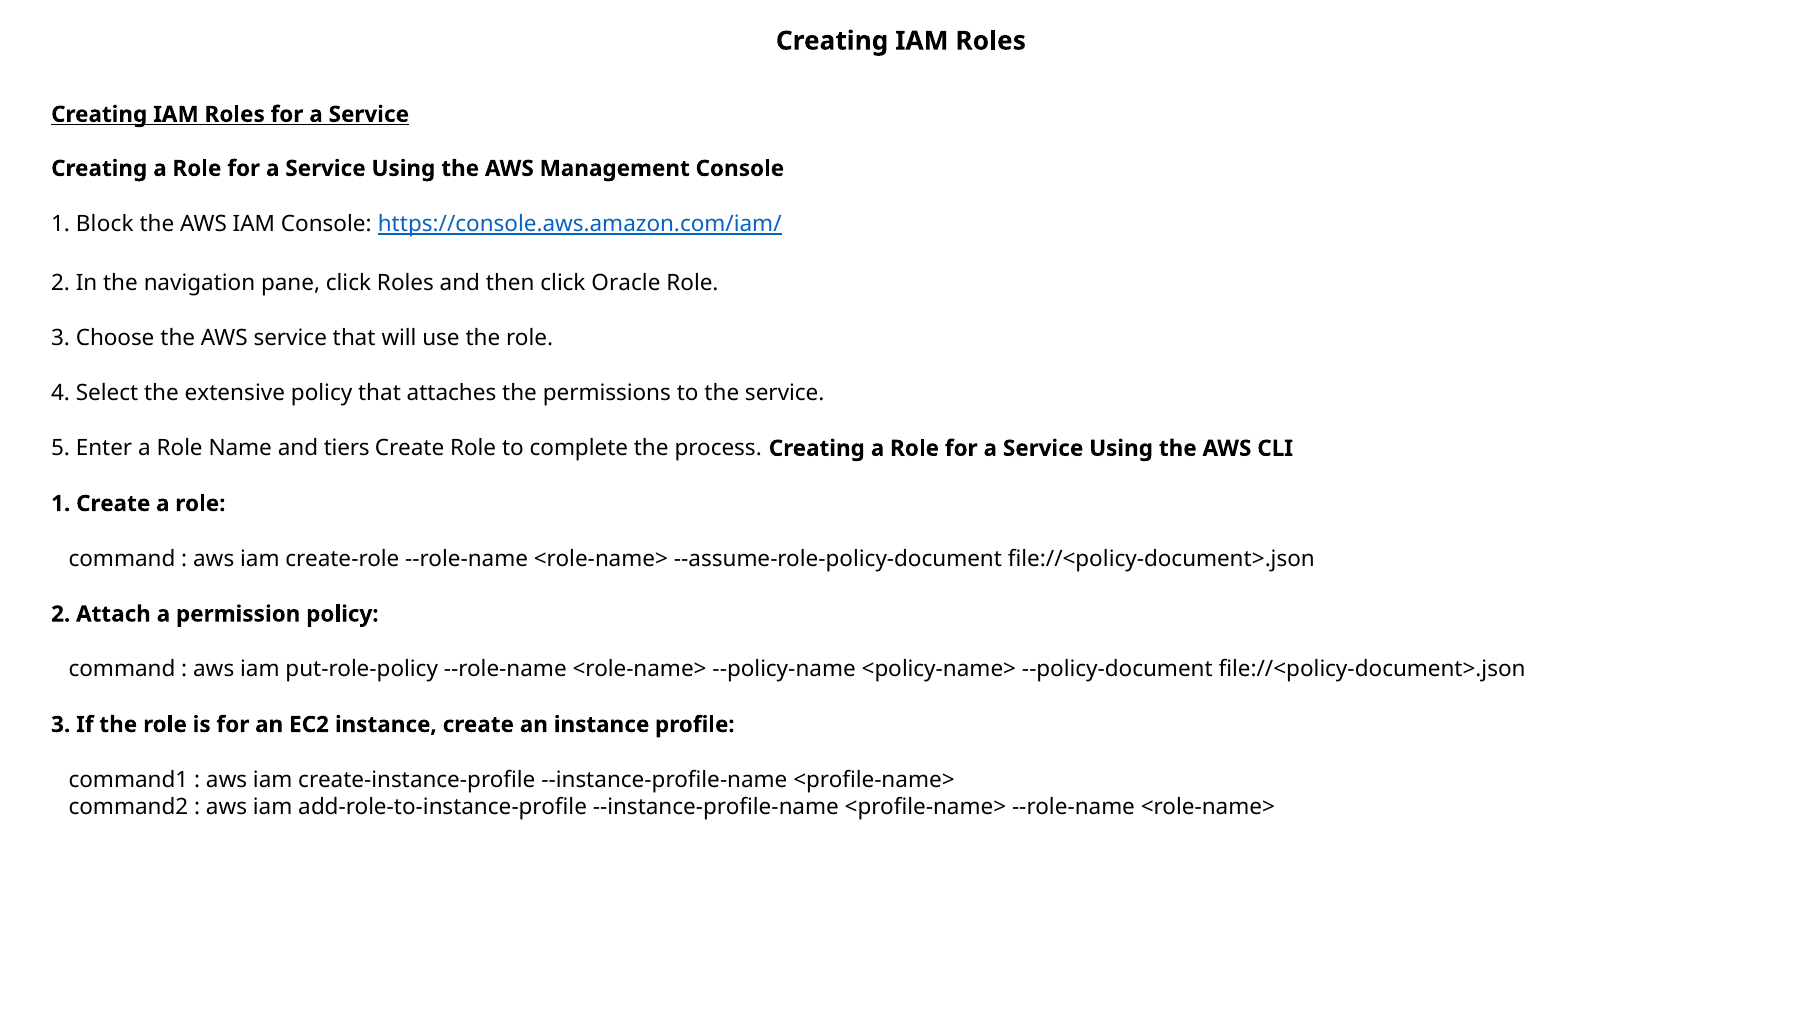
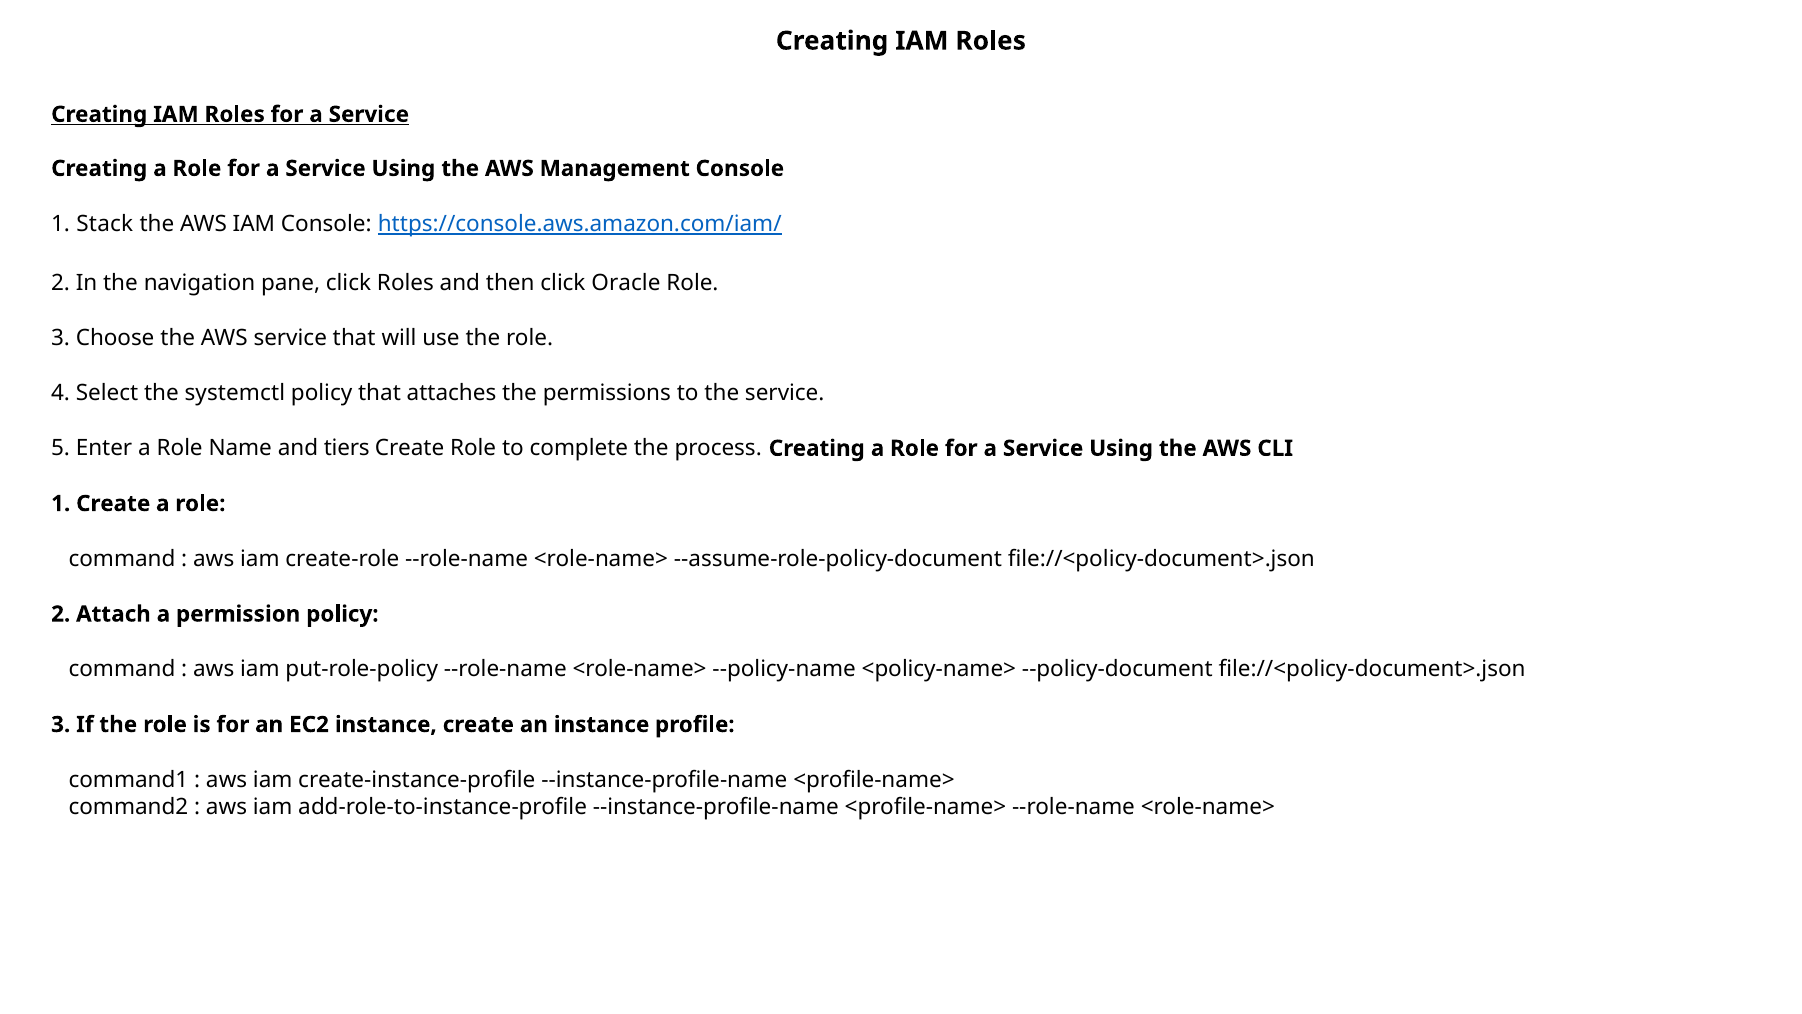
Block: Block -> Stack
extensive: extensive -> systemctl
